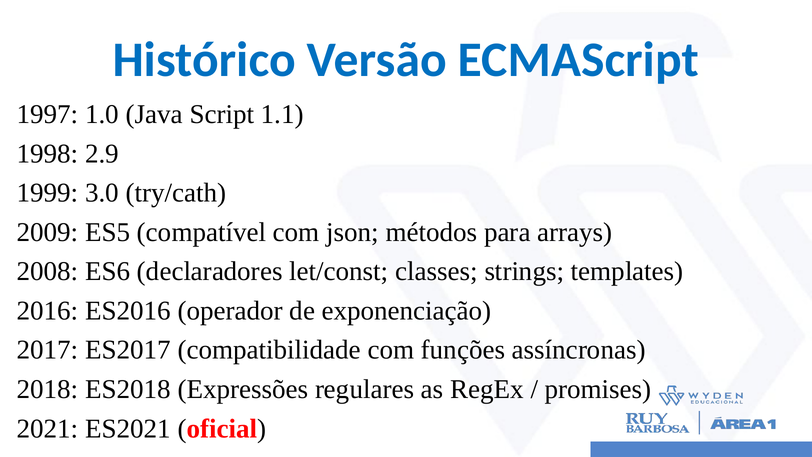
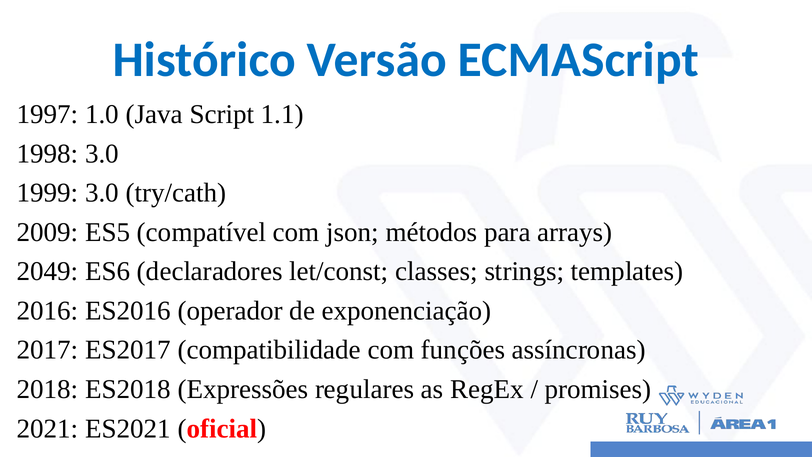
1998 2.9: 2.9 -> 3.0
2008: 2008 -> 2049
